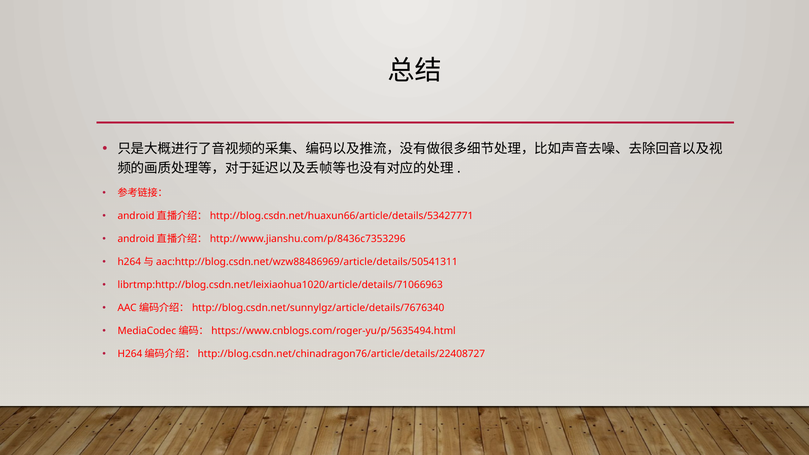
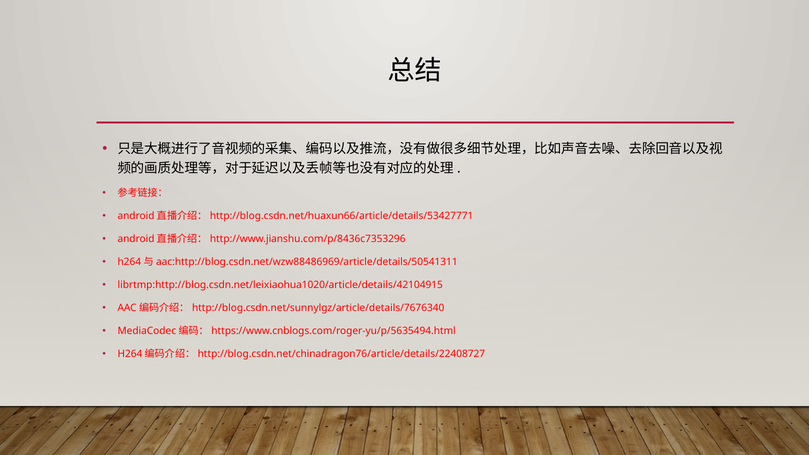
librtmp:http://blog.csdn.net/leixiaohua1020/article/details/71066963: librtmp:http://blog.csdn.net/leixiaohua1020/article/details/71066963 -> librtmp:http://blog.csdn.net/leixiaohua1020/article/details/42104915
